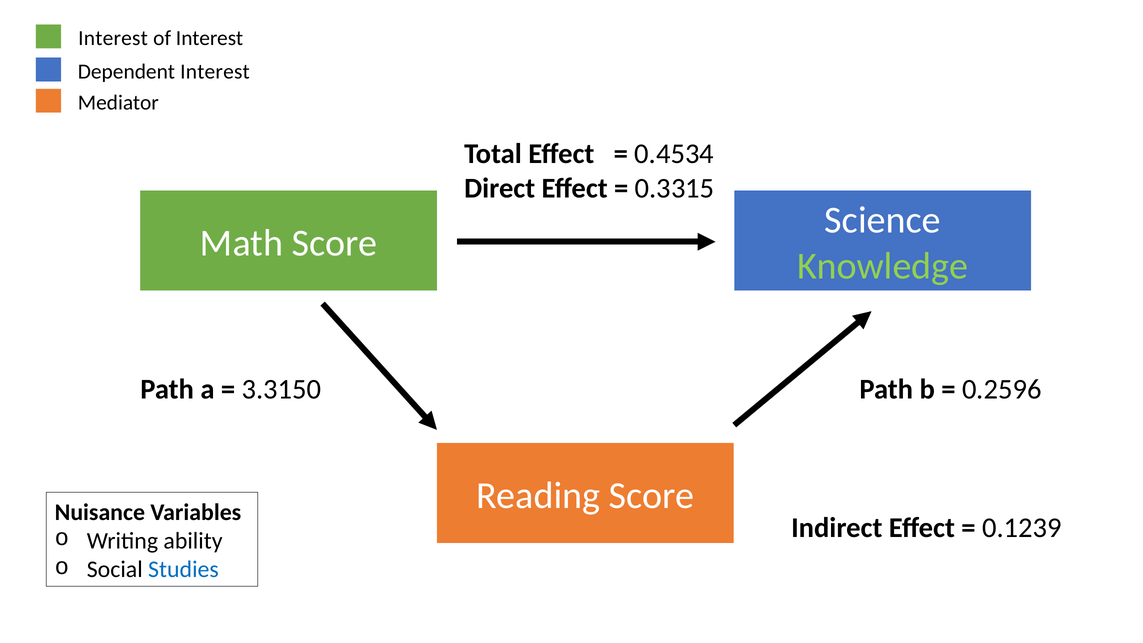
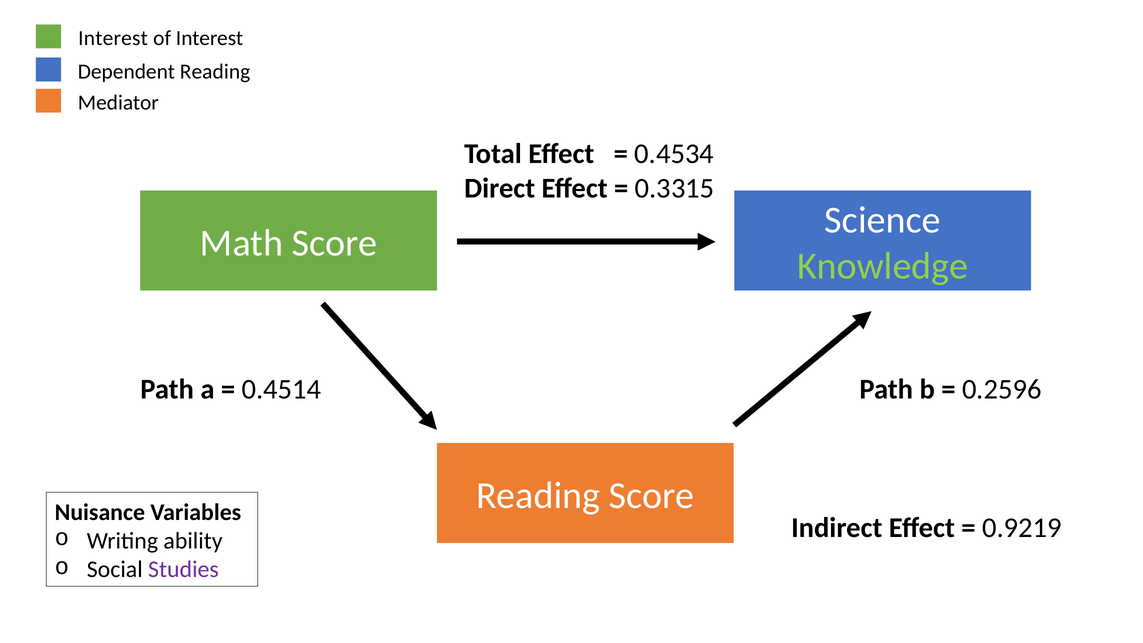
Dependent Interest: Interest -> Reading
3.3150: 3.3150 -> 0.4514
0.1239: 0.1239 -> 0.9219
Studies colour: blue -> purple
